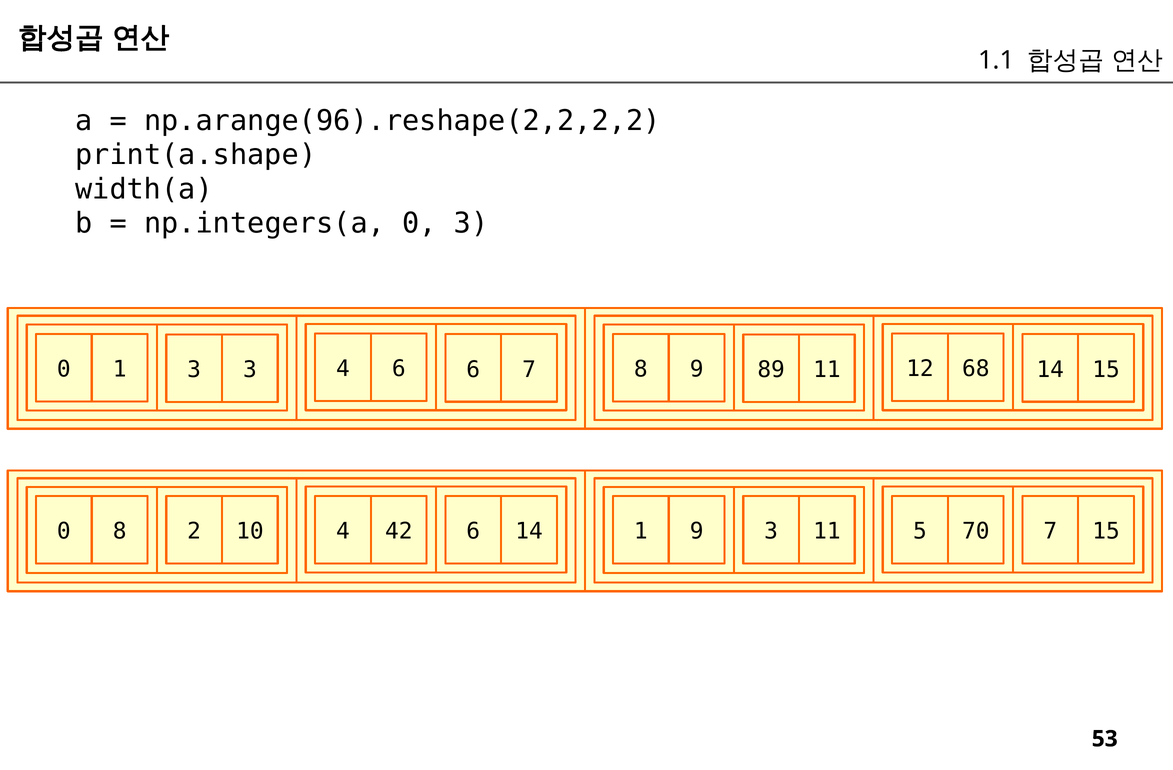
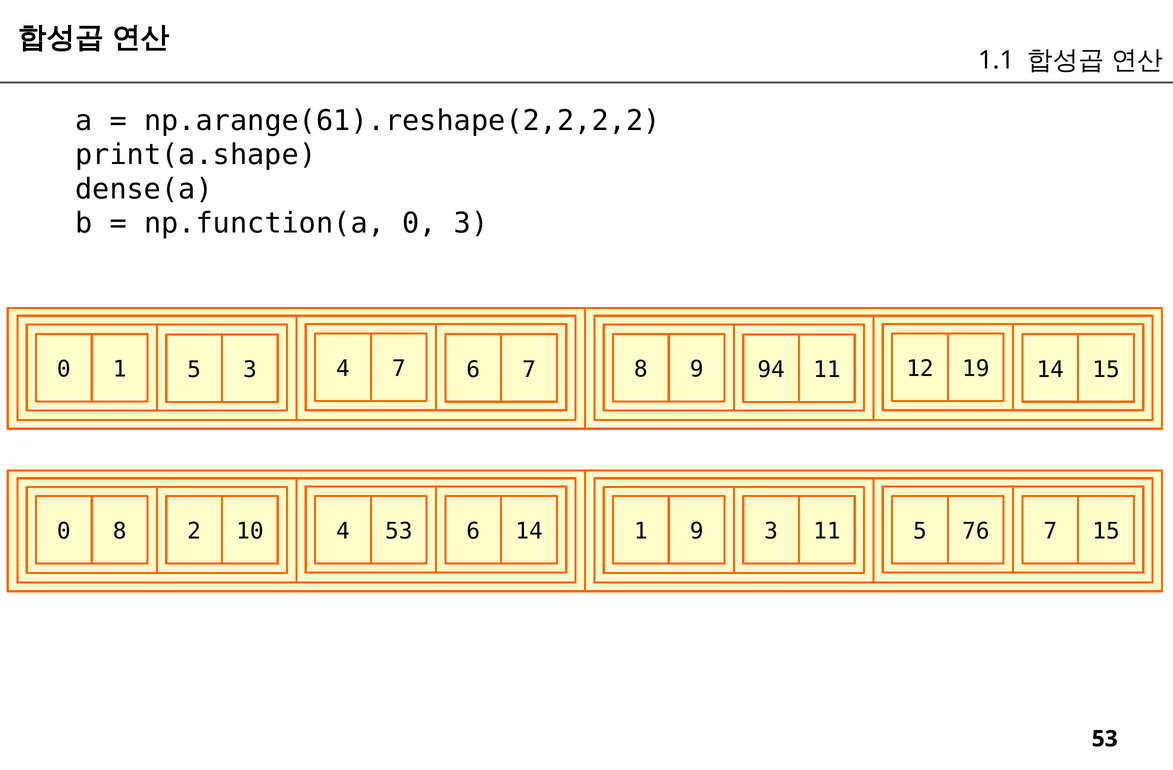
np.arange(96).reshape(2,2,2,2: np.arange(96).reshape(2,2,2,2 -> np.arange(61).reshape(2,2,2,2
width(a: width(a -> dense(a
np.integers(a: np.integers(a -> np.function(a
1 3: 3 -> 5
4 6: 6 -> 7
89: 89 -> 94
68: 68 -> 19
4 42: 42 -> 53
70: 70 -> 76
